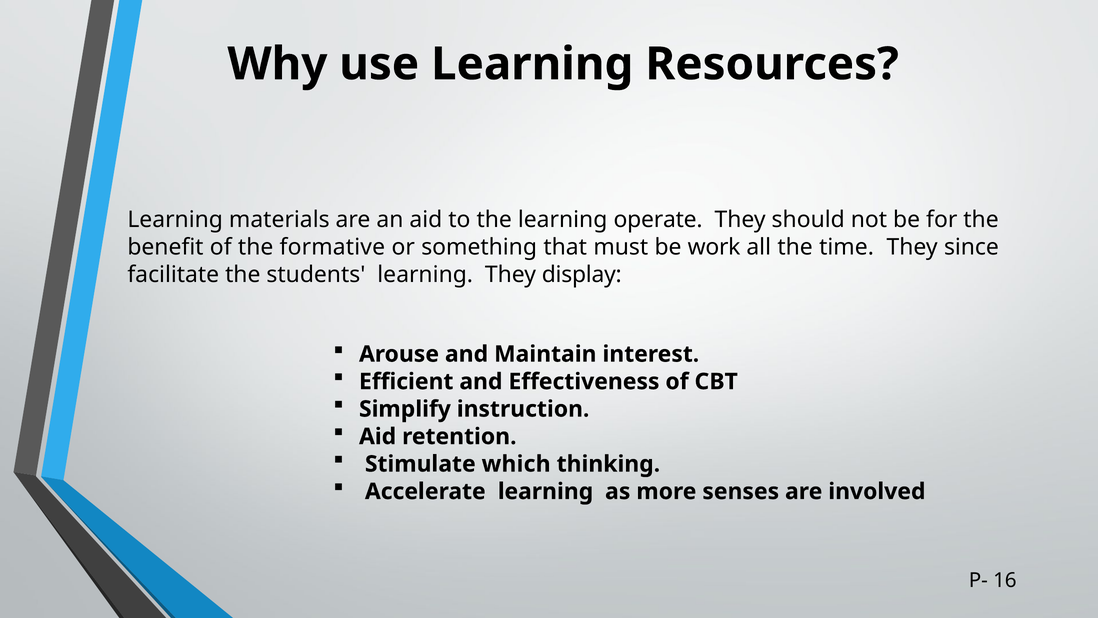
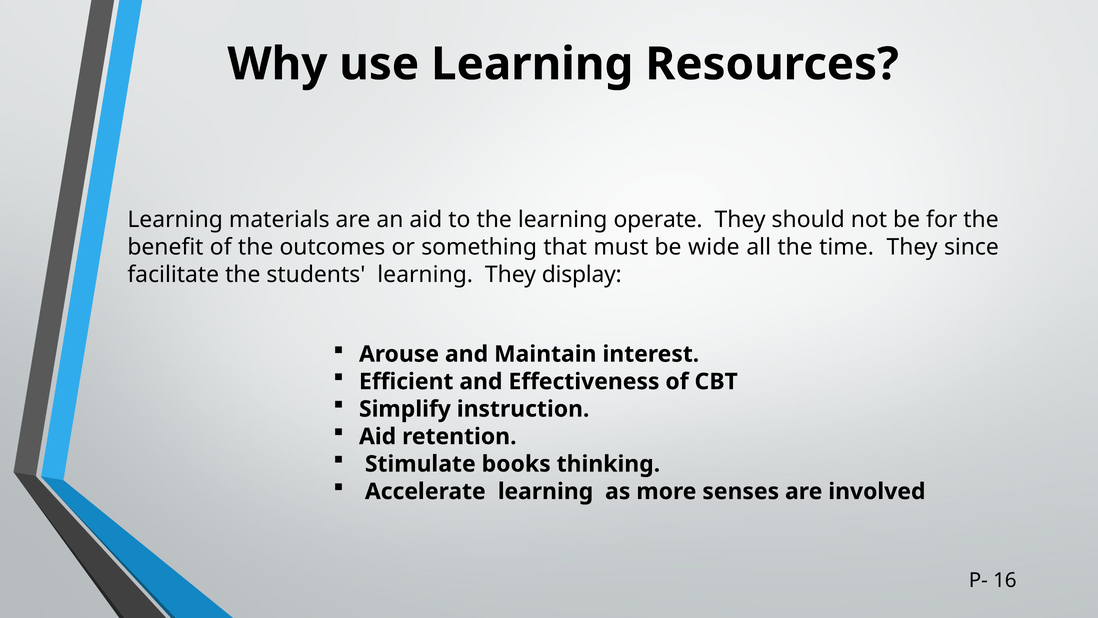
formative: formative -> outcomes
work: work -> wide
which: which -> books
